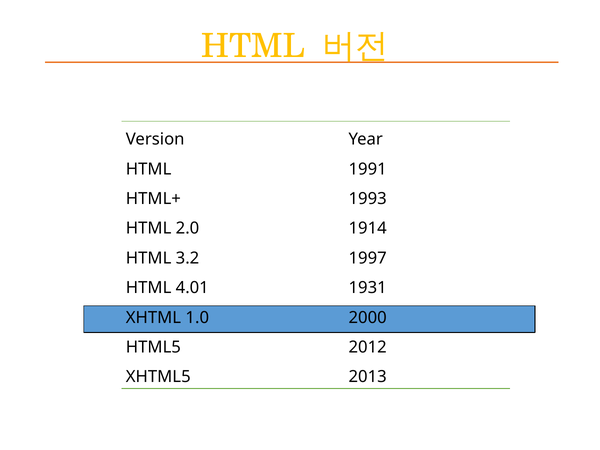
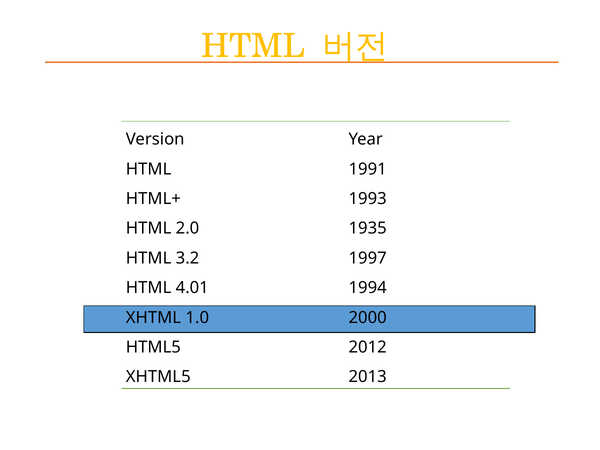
1914: 1914 -> 1935
1931: 1931 -> 1994
